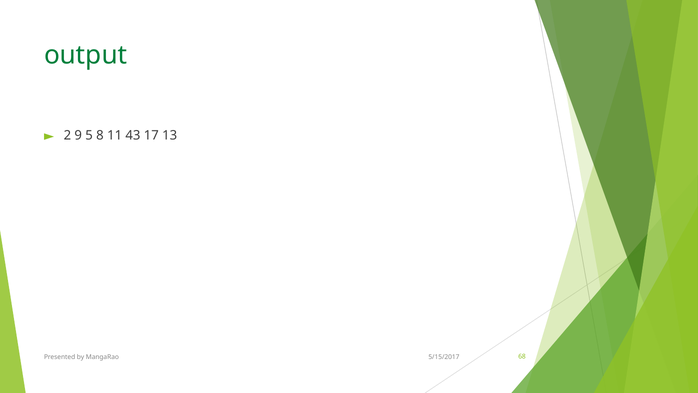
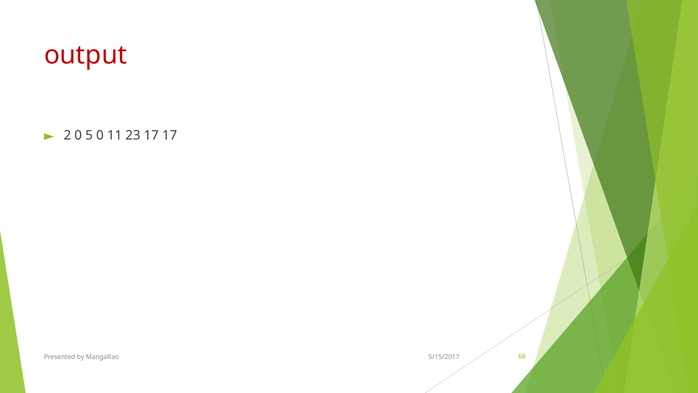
output colour: green -> red
2 9: 9 -> 0
5 8: 8 -> 0
43: 43 -> 23
17 13: 13 -> 17
